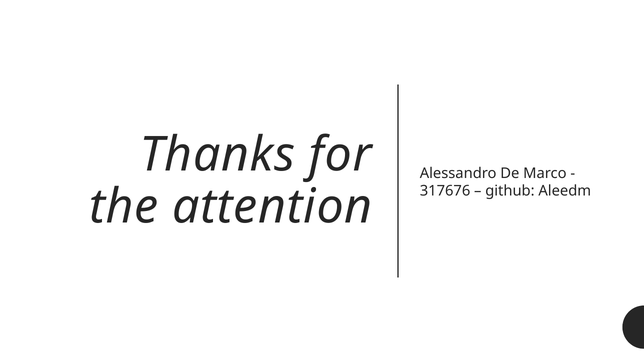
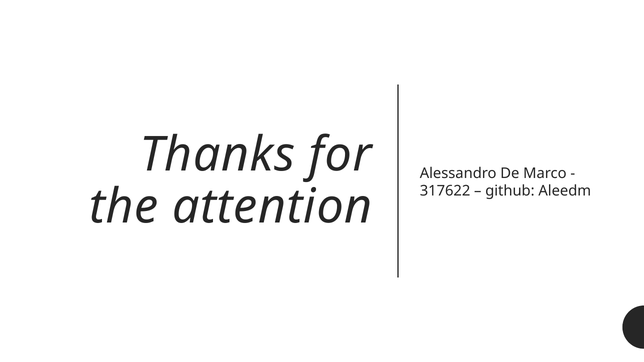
317676: 317676 -> 317622
